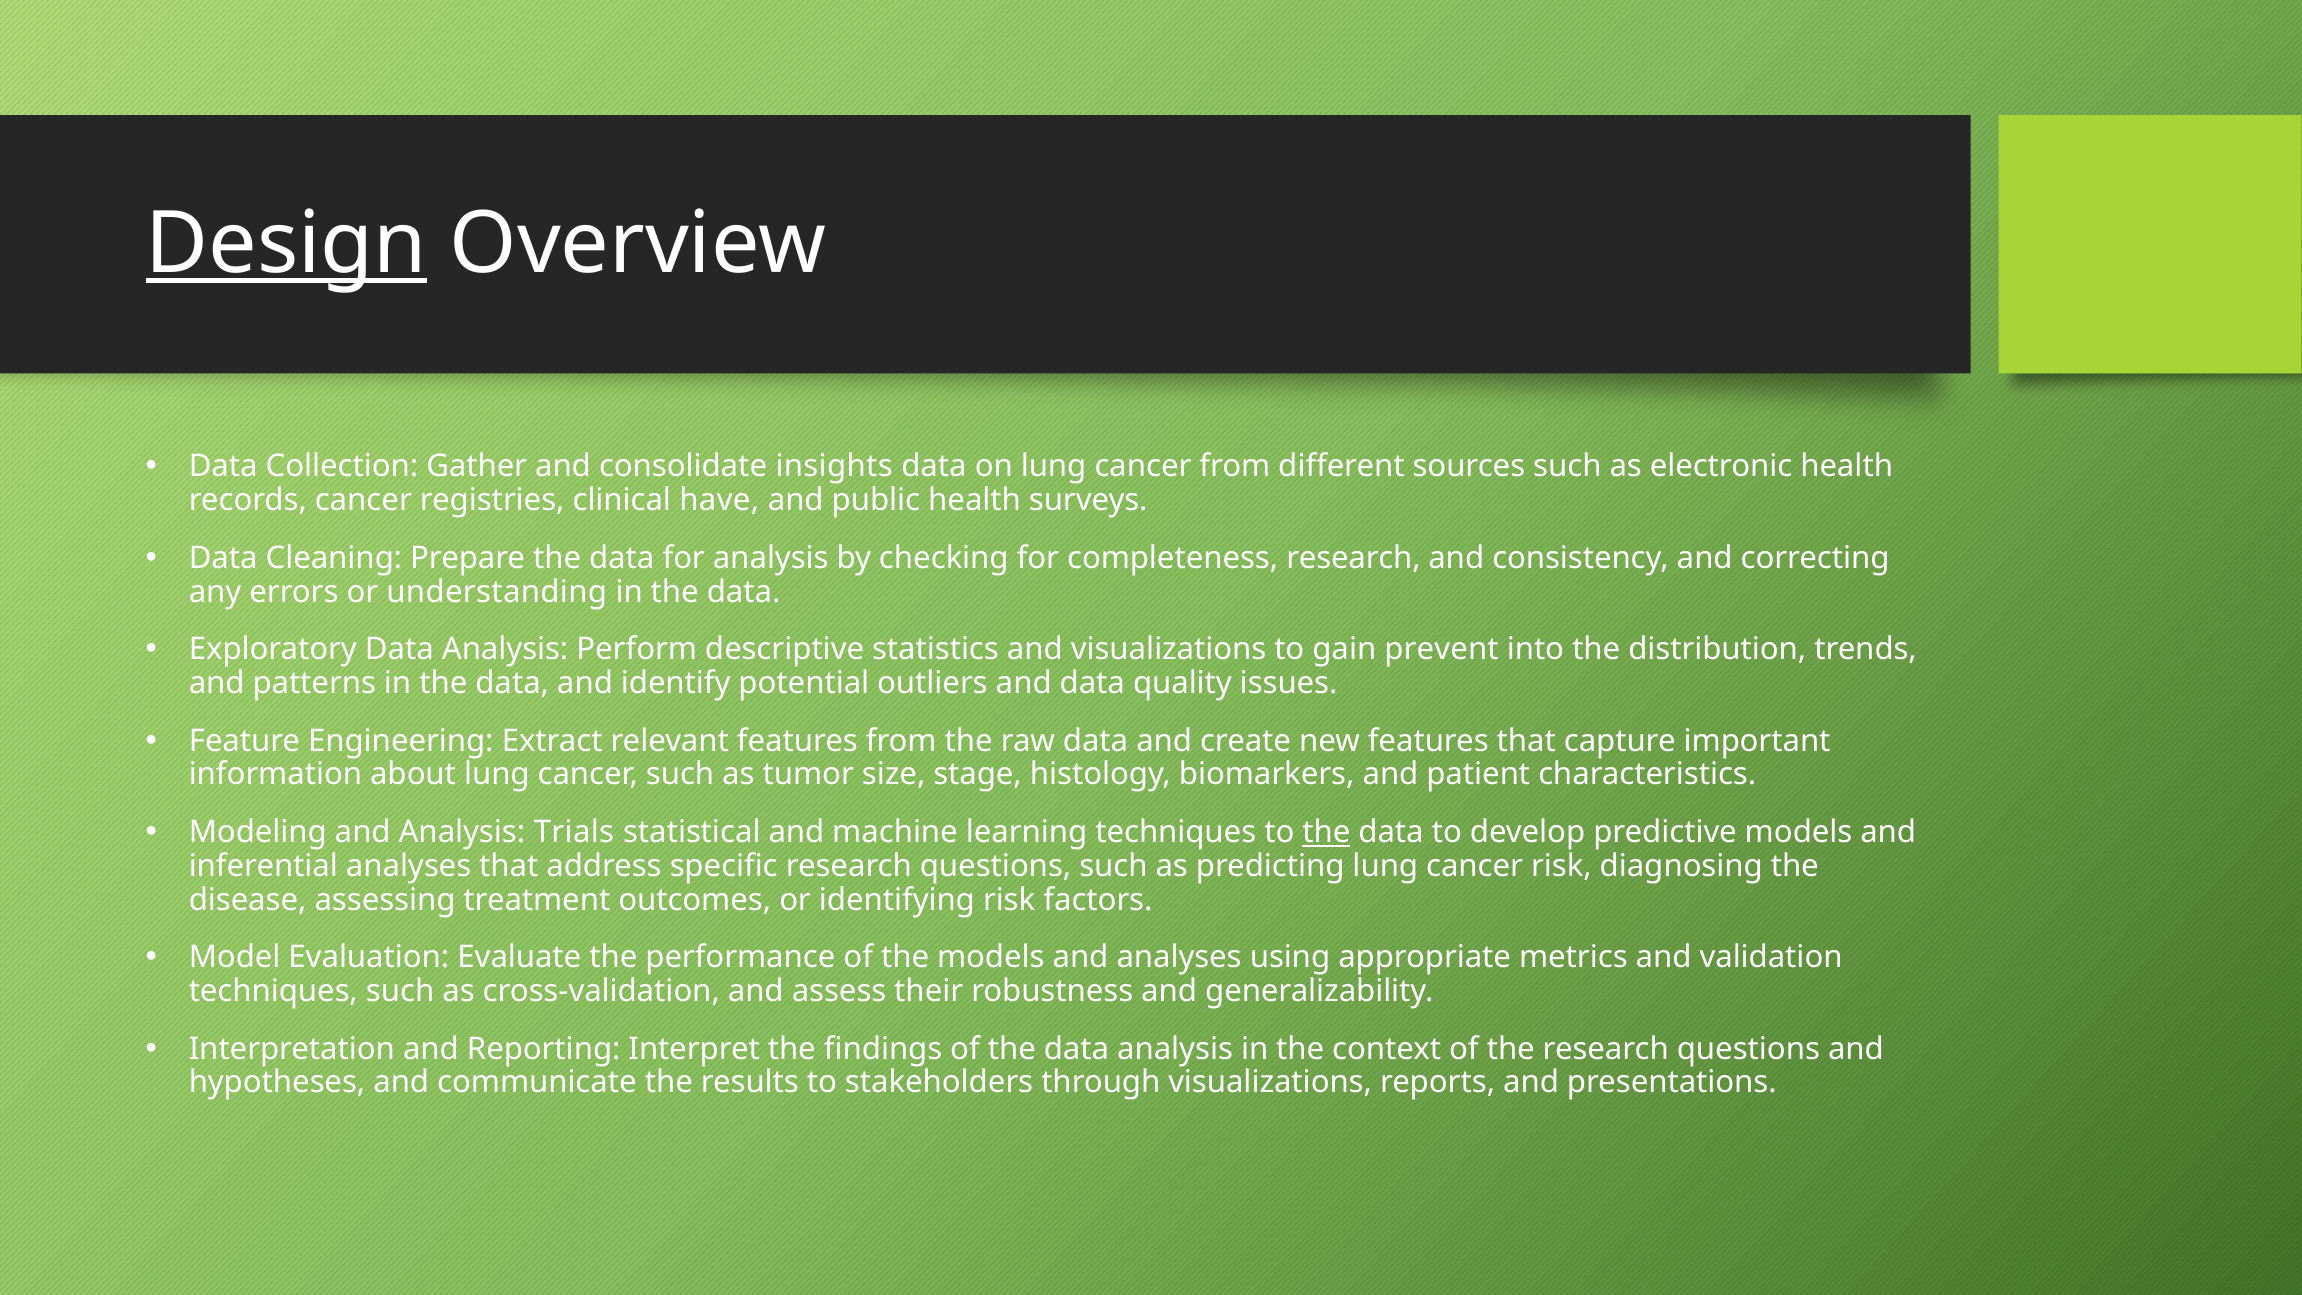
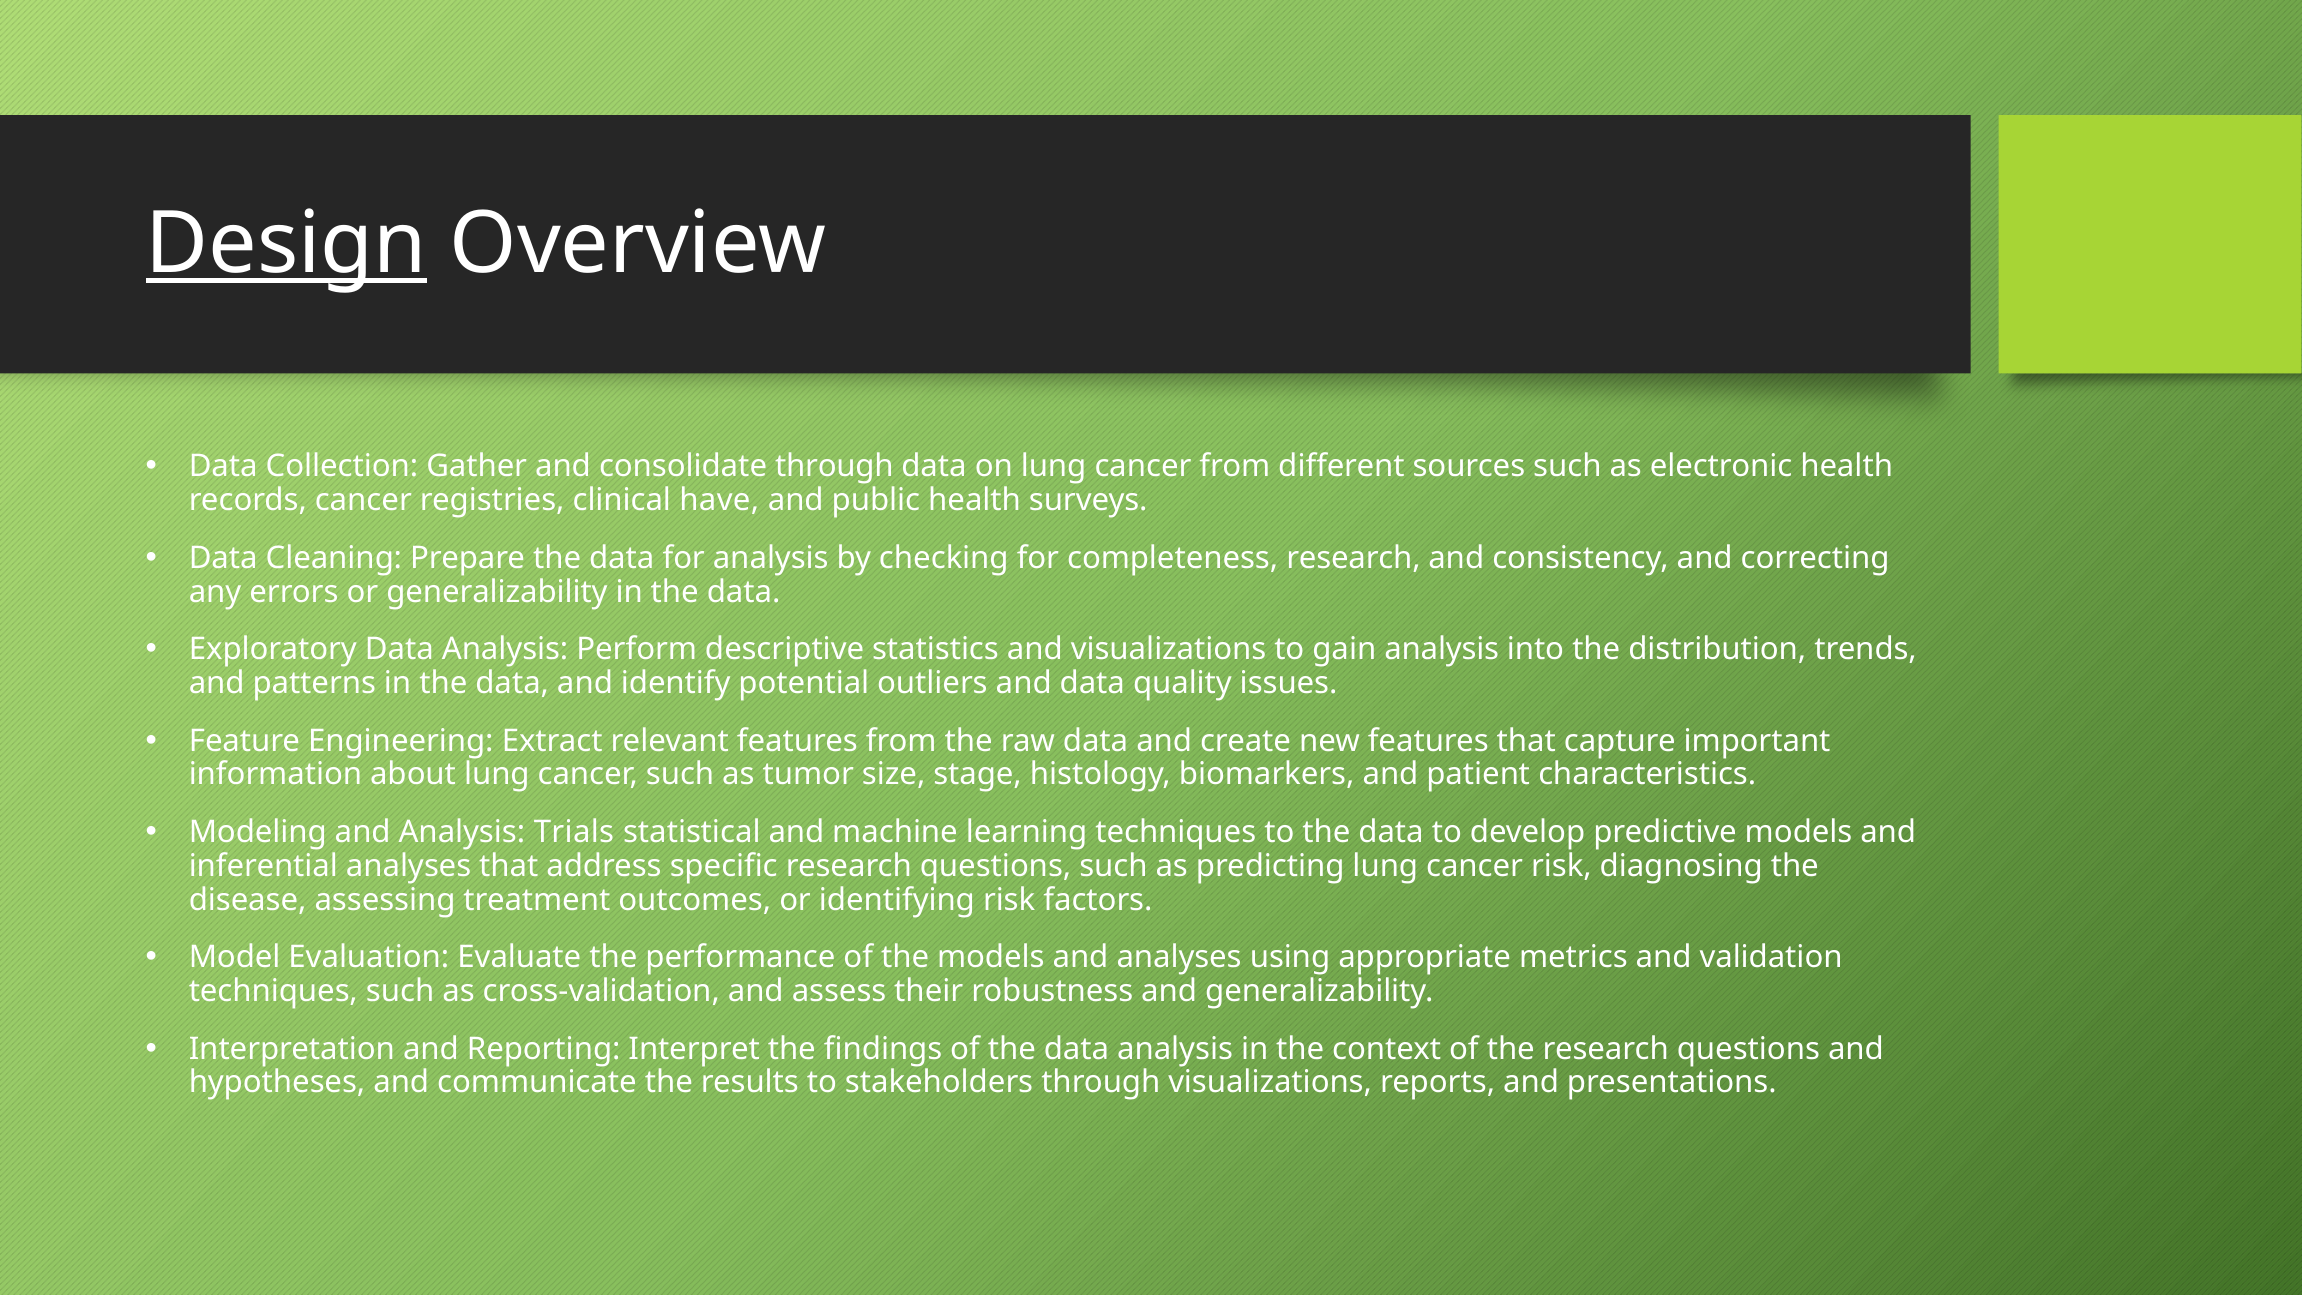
consolidate insights: insights -> through
or understanding: understanding -> generalizability
gain prevent: prevent -> analysis
the at (1326, 832) underline: present -> none
